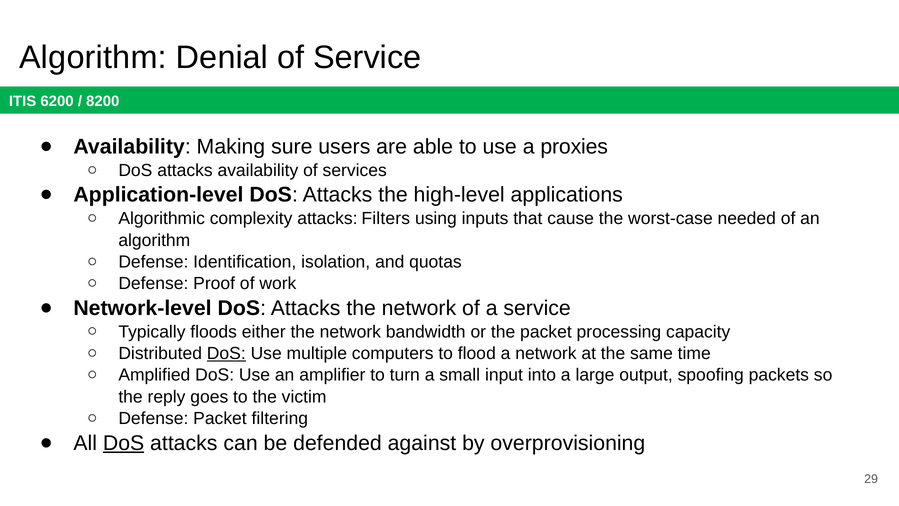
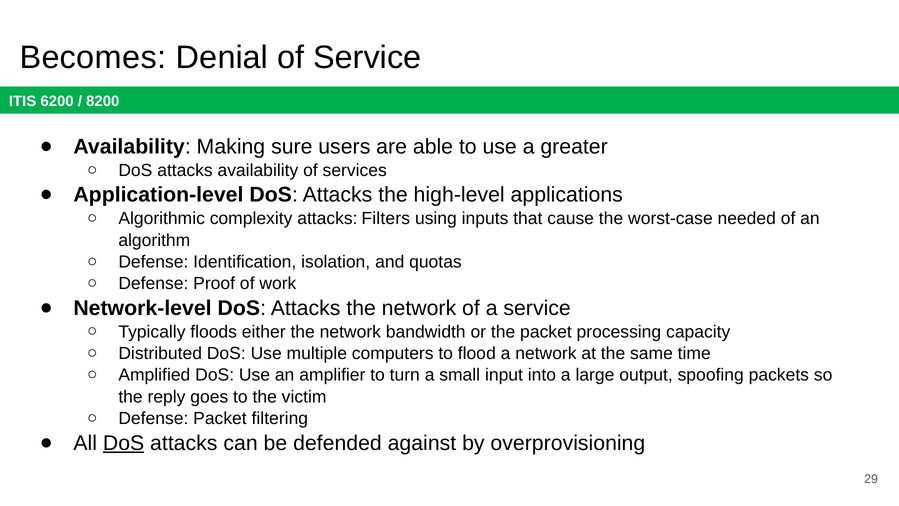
Algorithm at (93, 57): Algorithm -> Becomes
proxies: proxies -> greater
DoS at (226, 353) underline: present -> none
